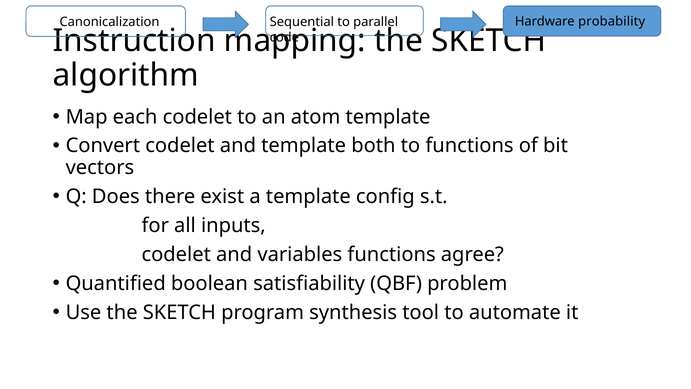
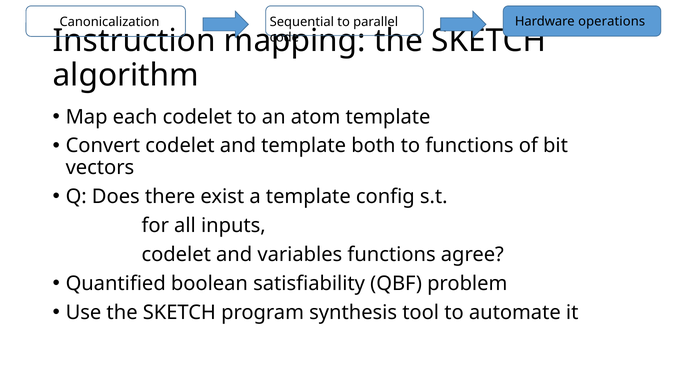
probability: probability -> operations
